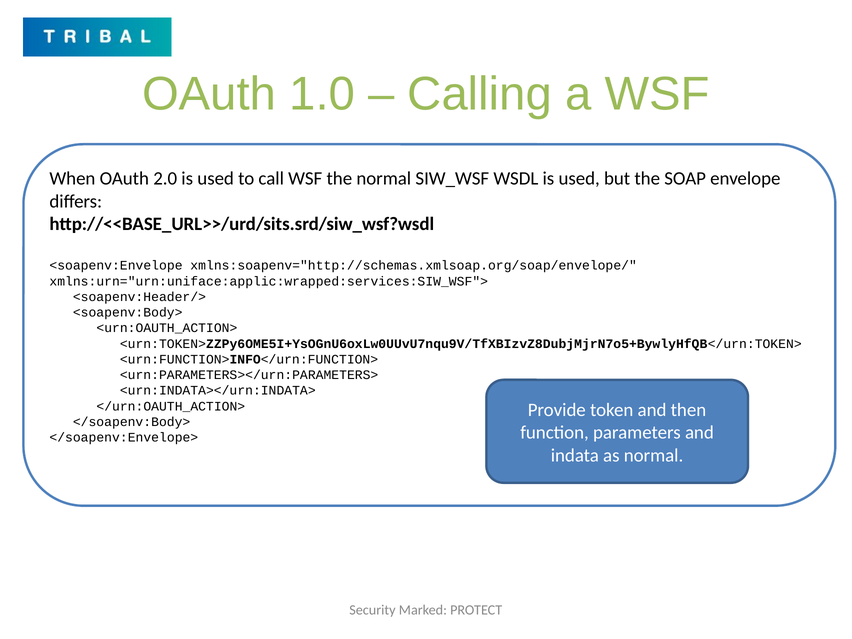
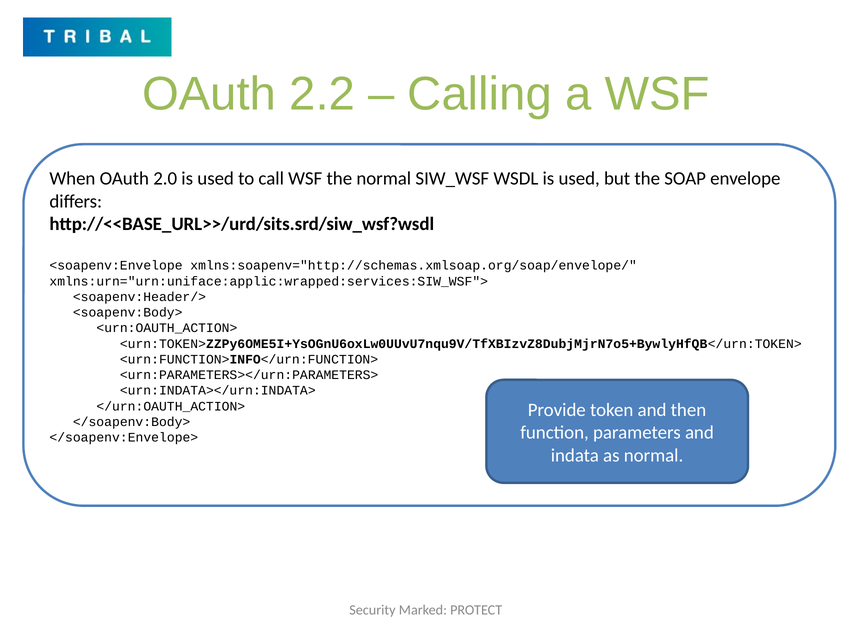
1.0: 1.0 -> 2.2
